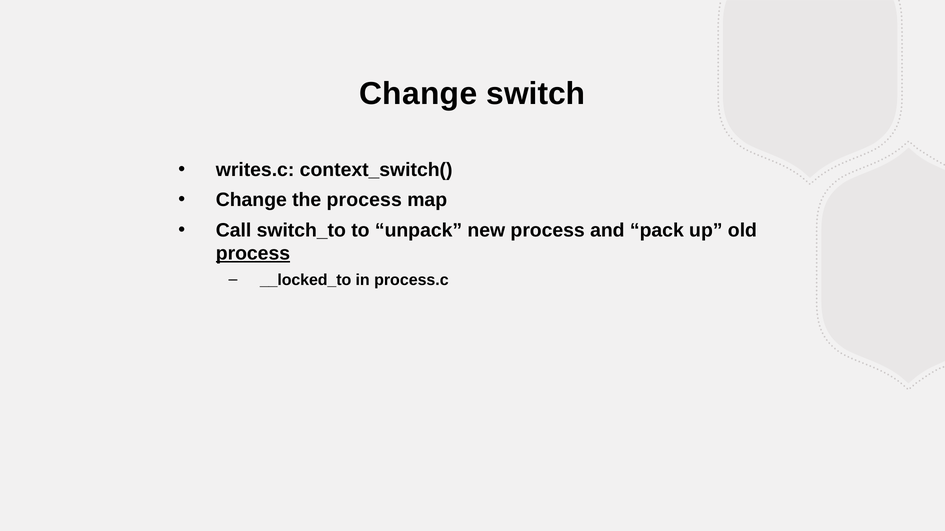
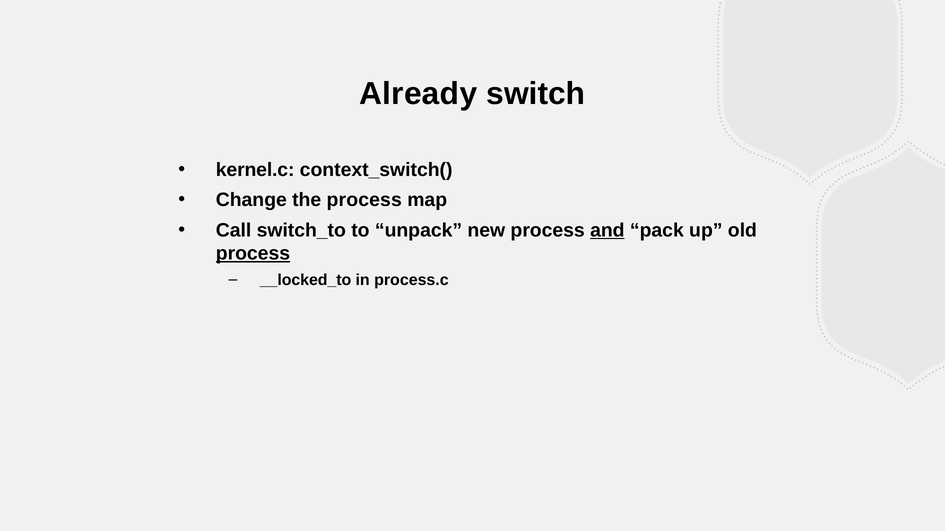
Change at (418, 94): Change -> Already
writes.c: writes.c -> kernel.c
and underline: none -> present
